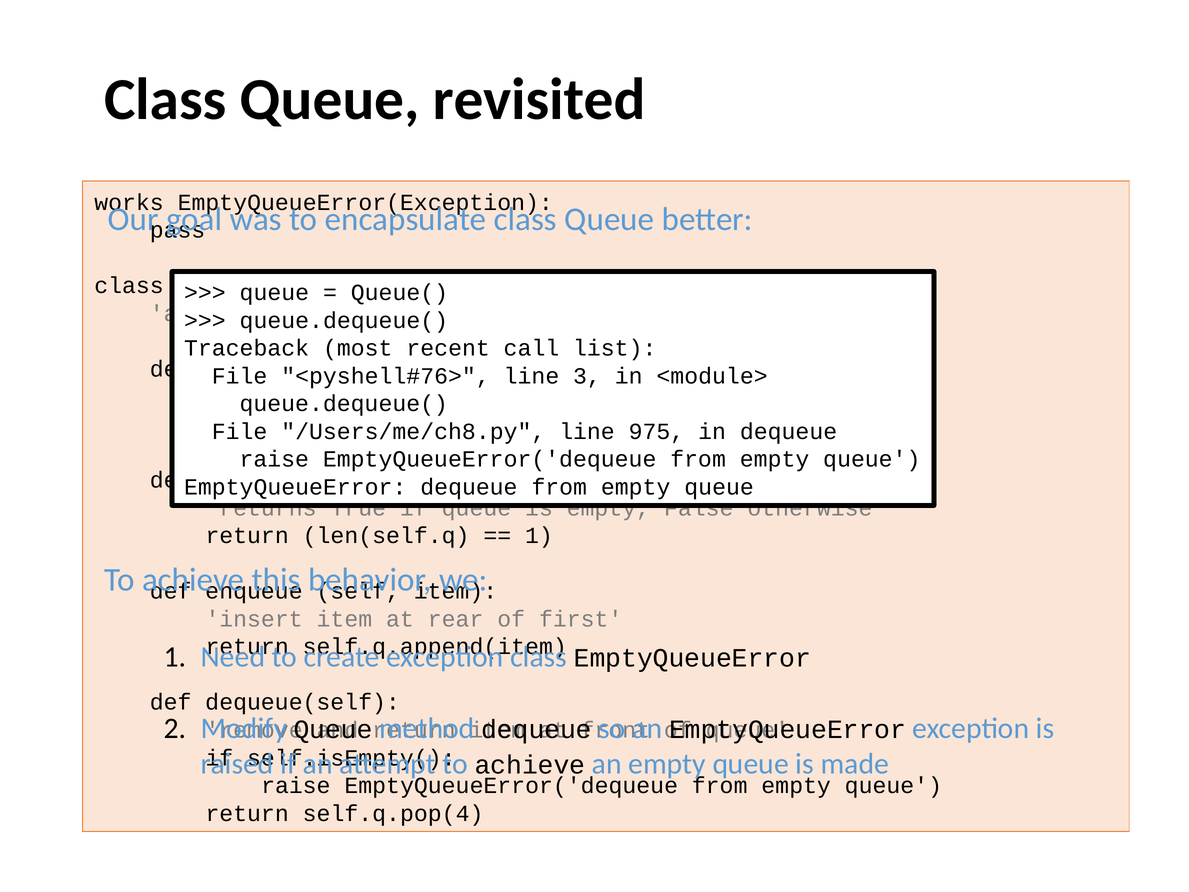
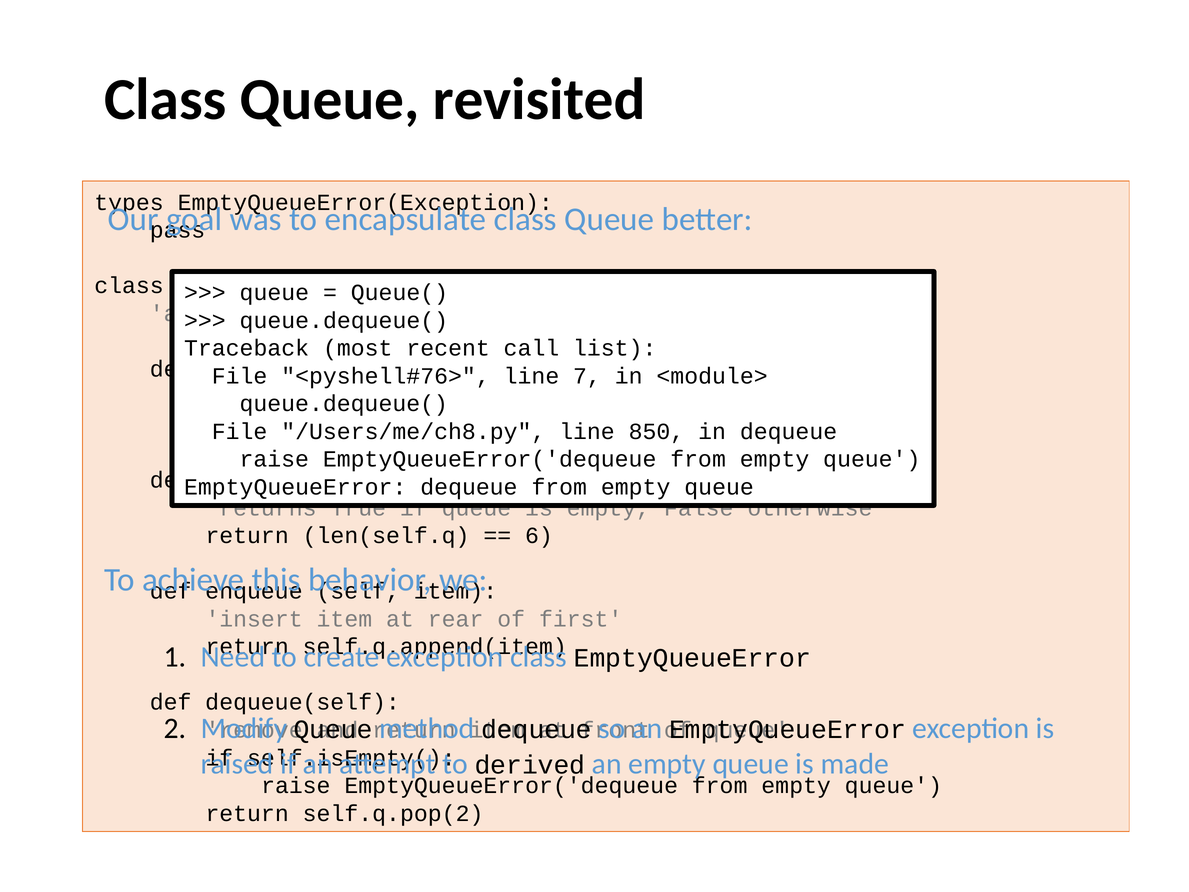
works: works -> types
3: 3 -> 7
975: 975 -> 850
1 at (539, 536): 1 -> 6
achieve at (530, 765): achieve -> derived
self.q.pop(4: self.q.pop(4 -> self.q.pop(2
